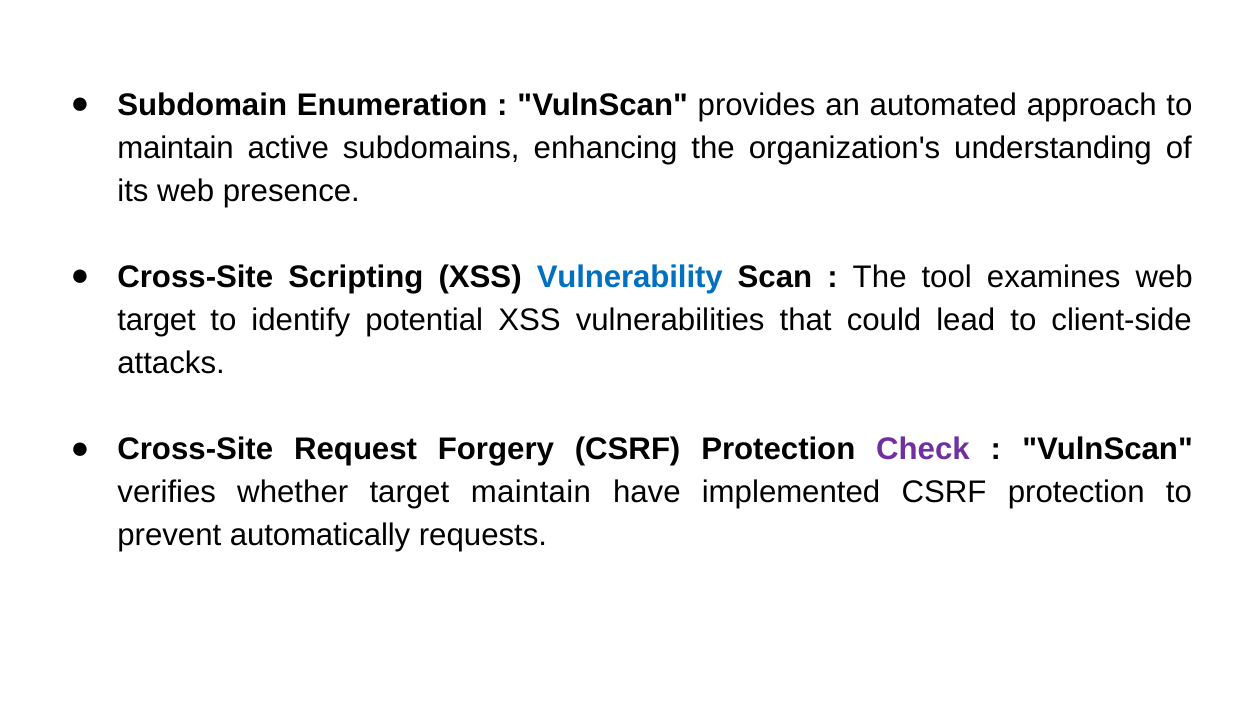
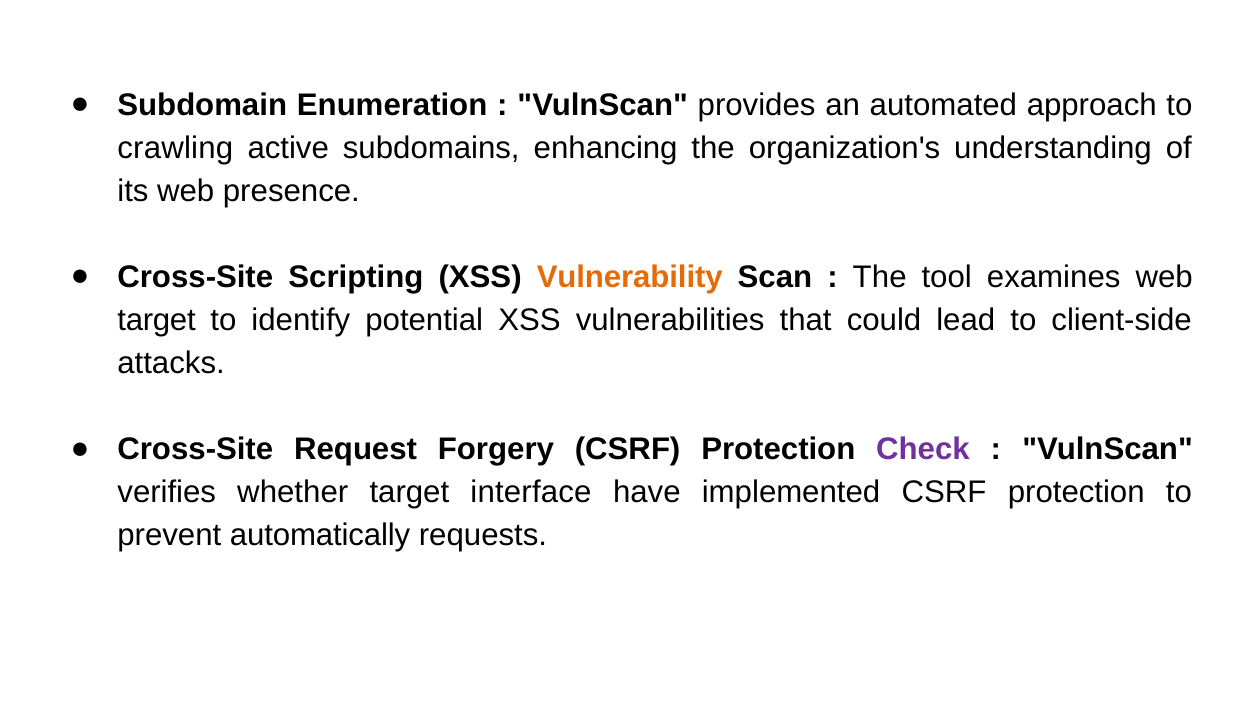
maintain at (176, 148): maintain -> crawling
Vulnerability colour: blue -> orange
target maintain: maintain -> interface
